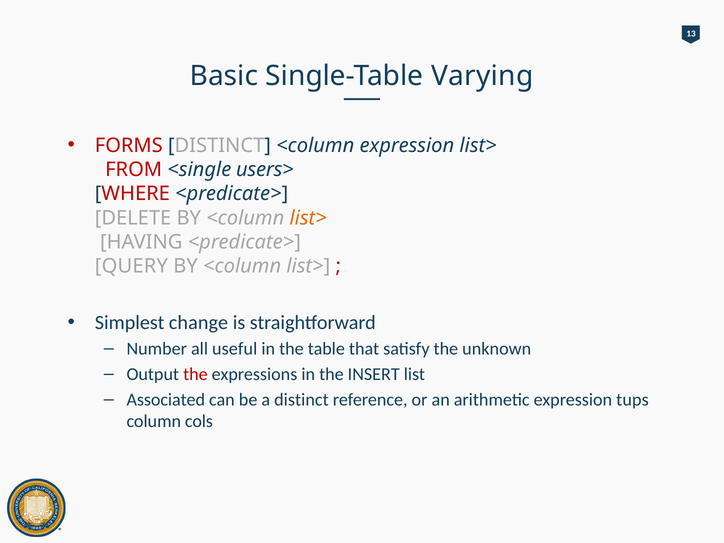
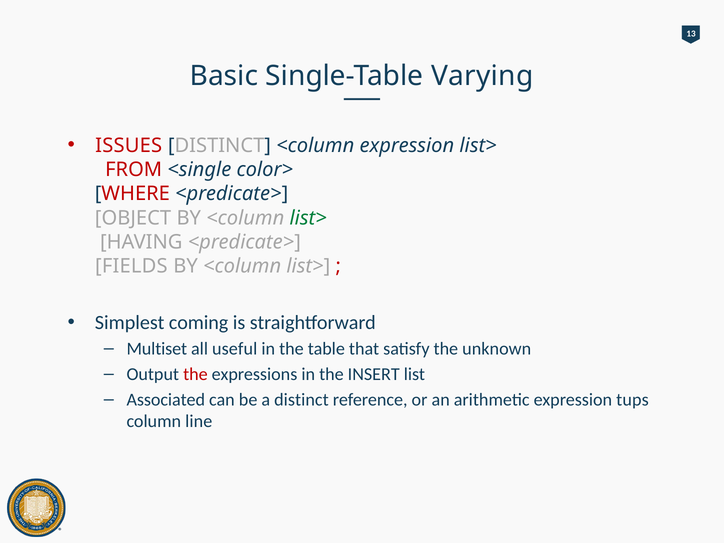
FORMS: FORMS -> ISSUES
users>: users> -> color>
DELETE: DELETE -> OBJECT
list> at (308, 218) colour: orange -> green
QUERY: QUERY -> FIELDS
change: change -> coming
Number: Number -> Multiset
cols: cols -> line
